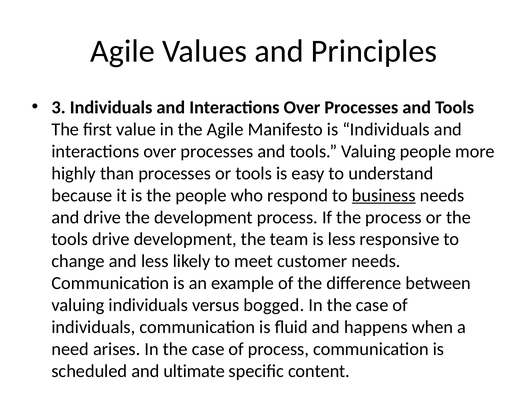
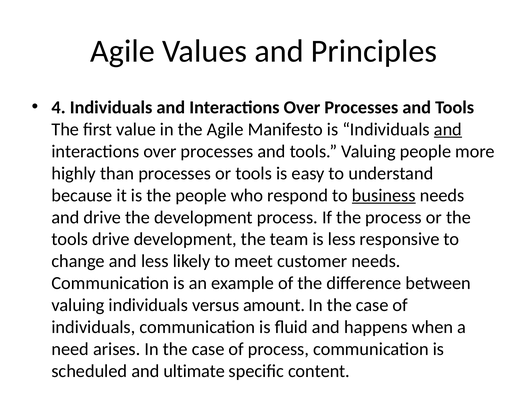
3: 3 -> 4
and at (448, 129) underline: none -> present
bogged: bogged -> amount
